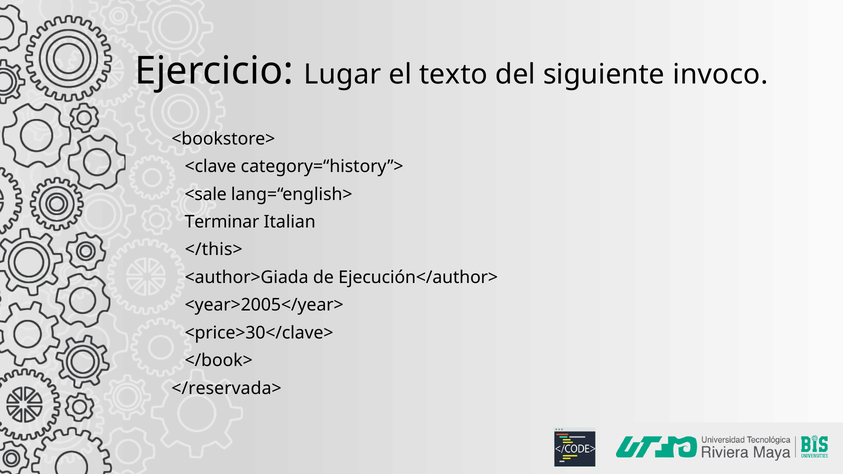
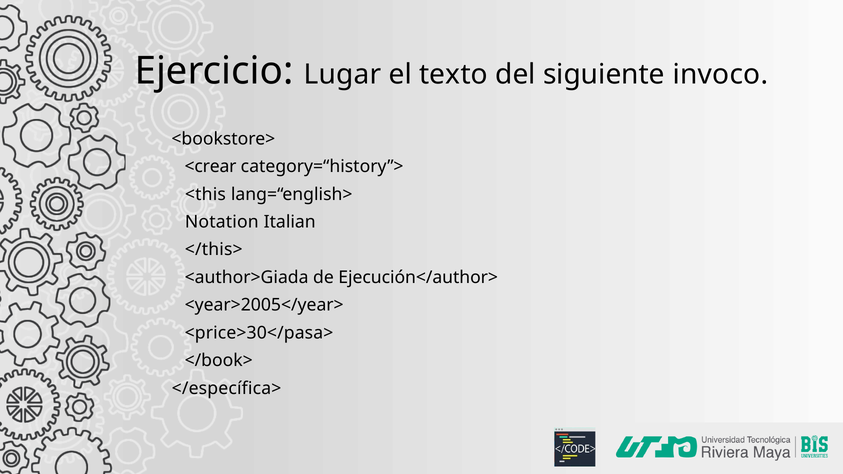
<clave: <clave -> <crear
<sale: <sale -> <this
Terminar: Terminar -> Notation
<price>30</clave>: <price>30</clave> -> <price>30</pasa>
</reservada>: </reservada> -> </específica>
